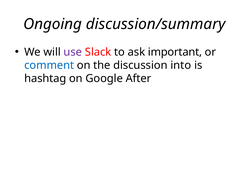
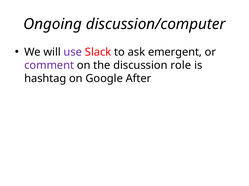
discussion/summary: discussion/summary -> discussion/computer
important: important -> emergent
comment colour: blue -> purple
into: into -> role
